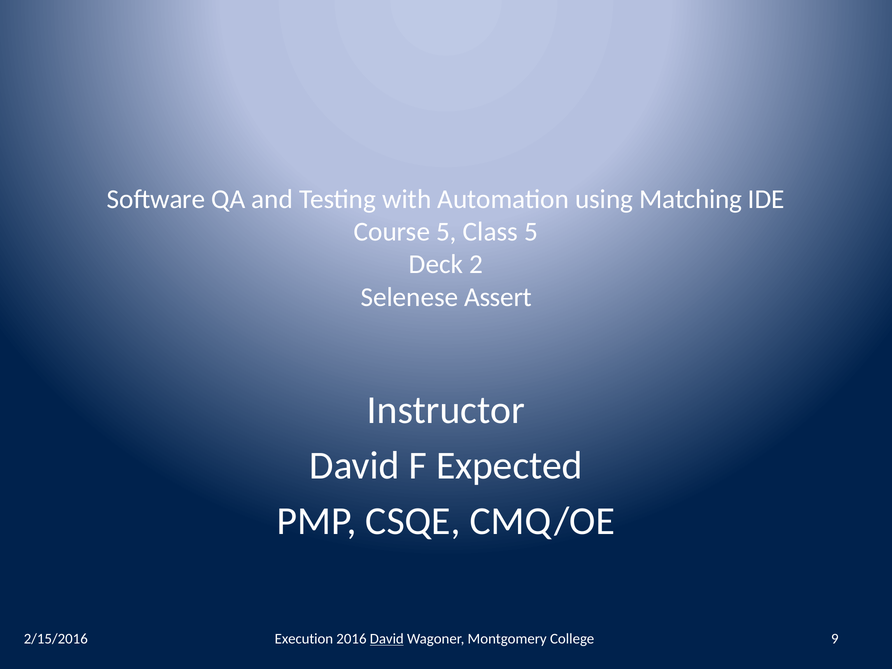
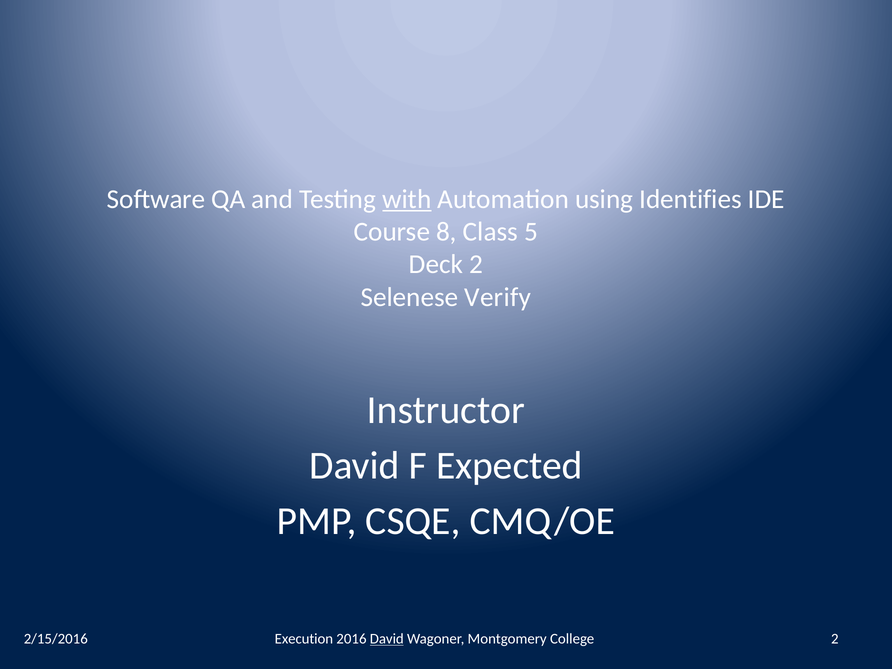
with underline: none -> present
Matching: Matching -> Identifies
Course 5: 5 -> 8
Assert: Assert -> Verify
College 9: 9 -> 2
